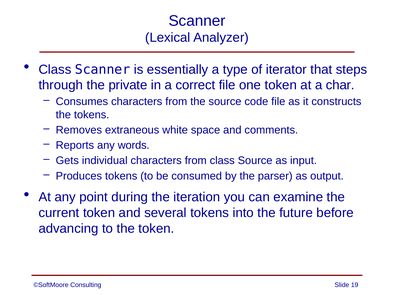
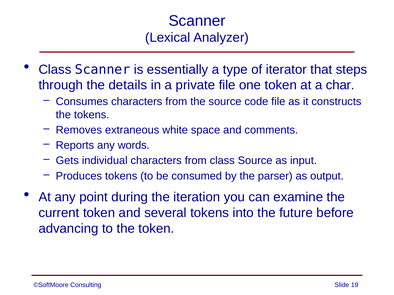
private: private -> details
correct: correct -> private
